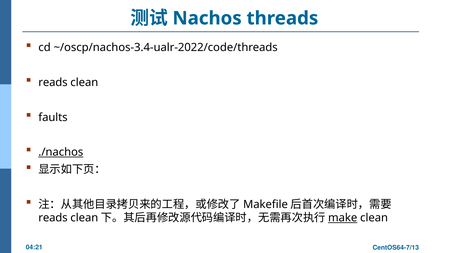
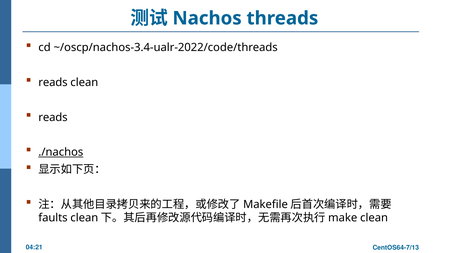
faults at (53, 117): faults -> reads
reads at (53, 218): reads -> faults
make underline: present -> none
